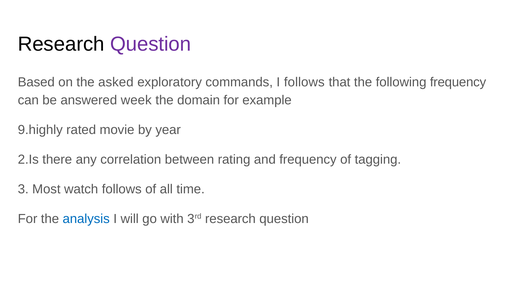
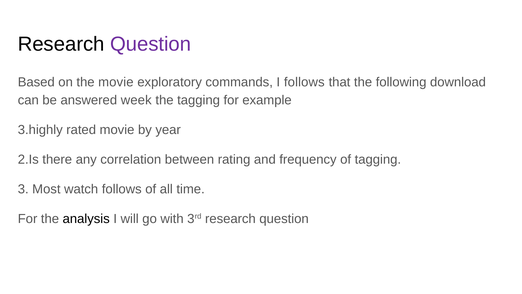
the asked: asked -> movie
following frequency: frequency -> download
the domain: domain -> tagging
9.highly: 9.highly -> 3.highly
analysis colour: blue -> black
